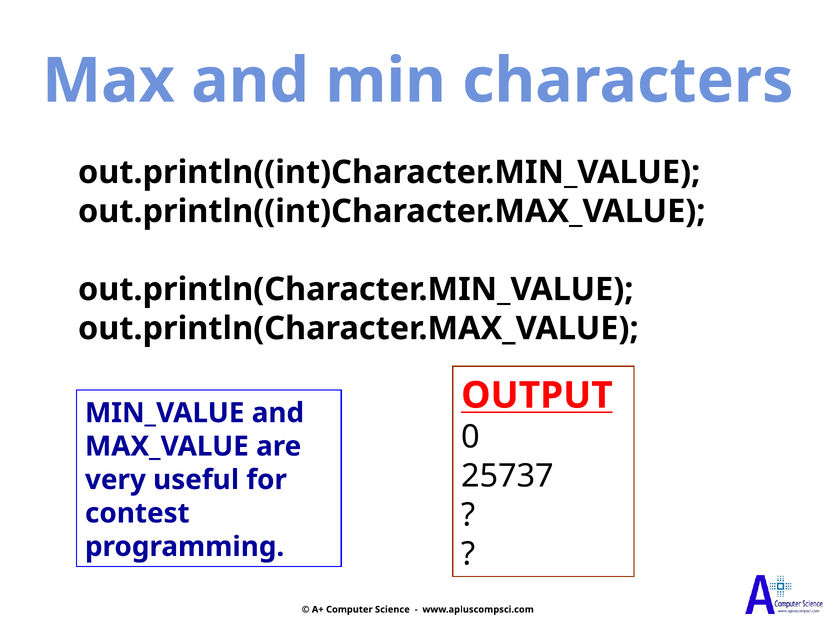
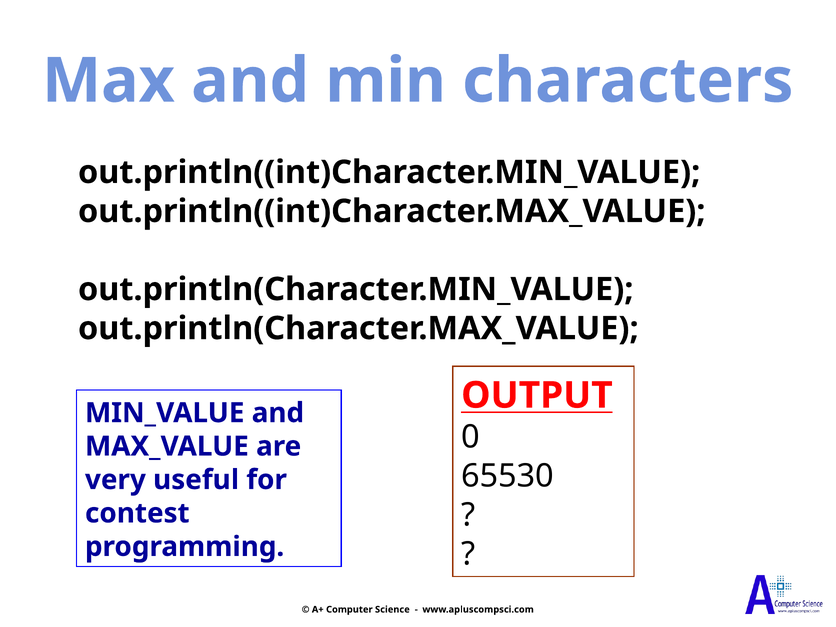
25737: 25737 -> 65530
